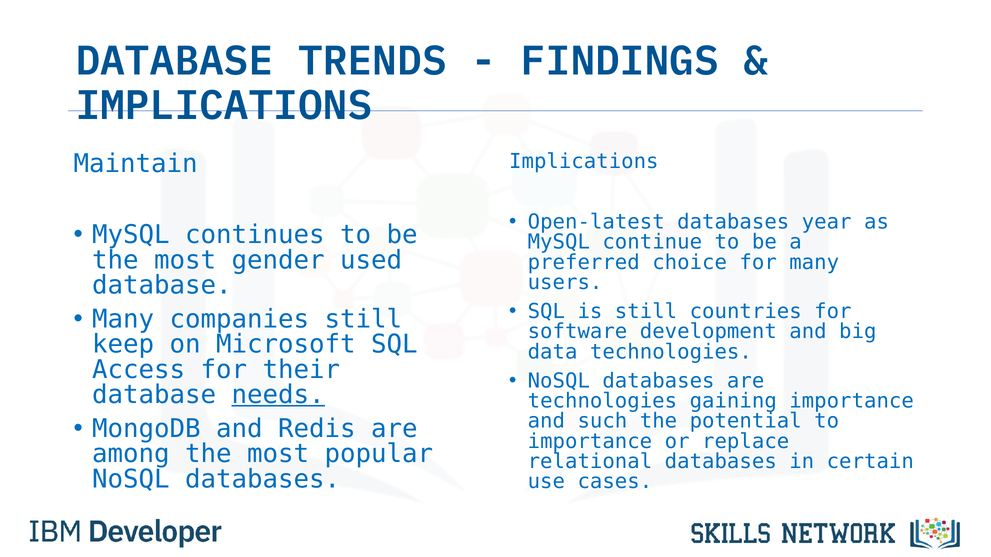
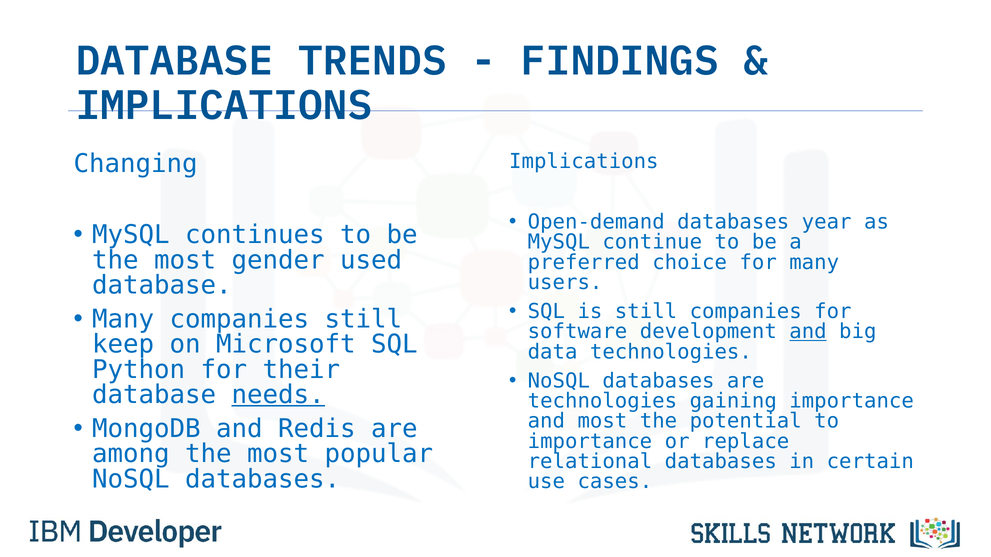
Maintain: Maintain -> Changing
Open-latest: Open-latest -> Open-demand
still countries: countries -> companies
and at (808, 332) underline: none -> present
Access: Access -> Python
and such: such -> most
